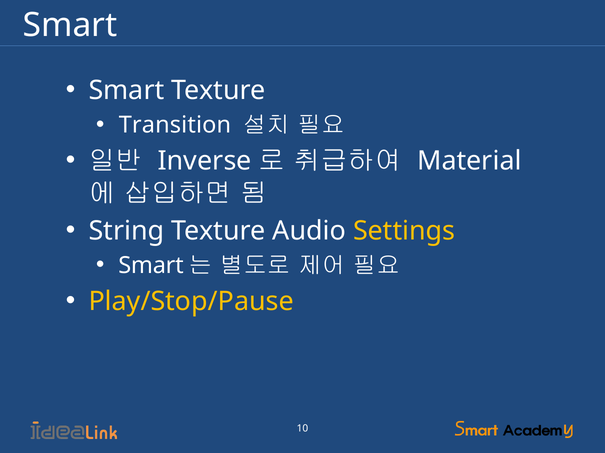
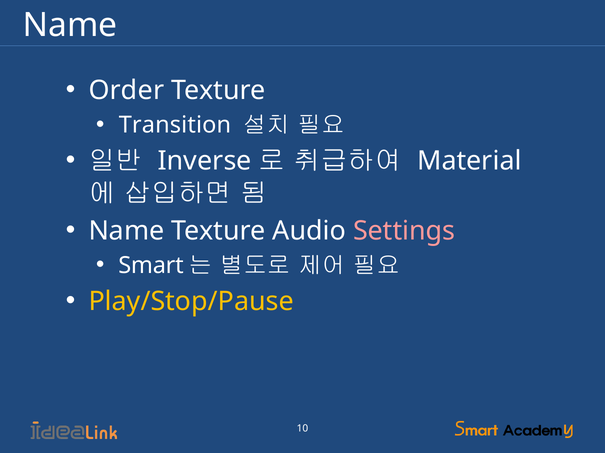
Smart at (70, 25): Smart -> Name
Smart at (126, 91): Smart -> Order
String at (126, 231): String -> Name
Settings colour: yellow -> pink
